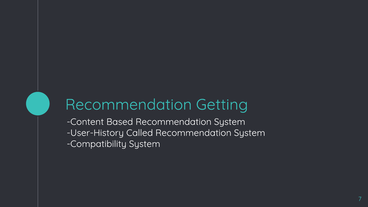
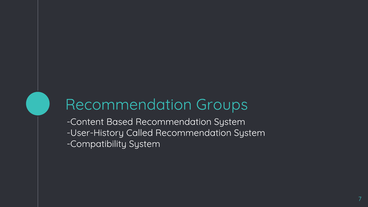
Getting: Getting -> Groups
